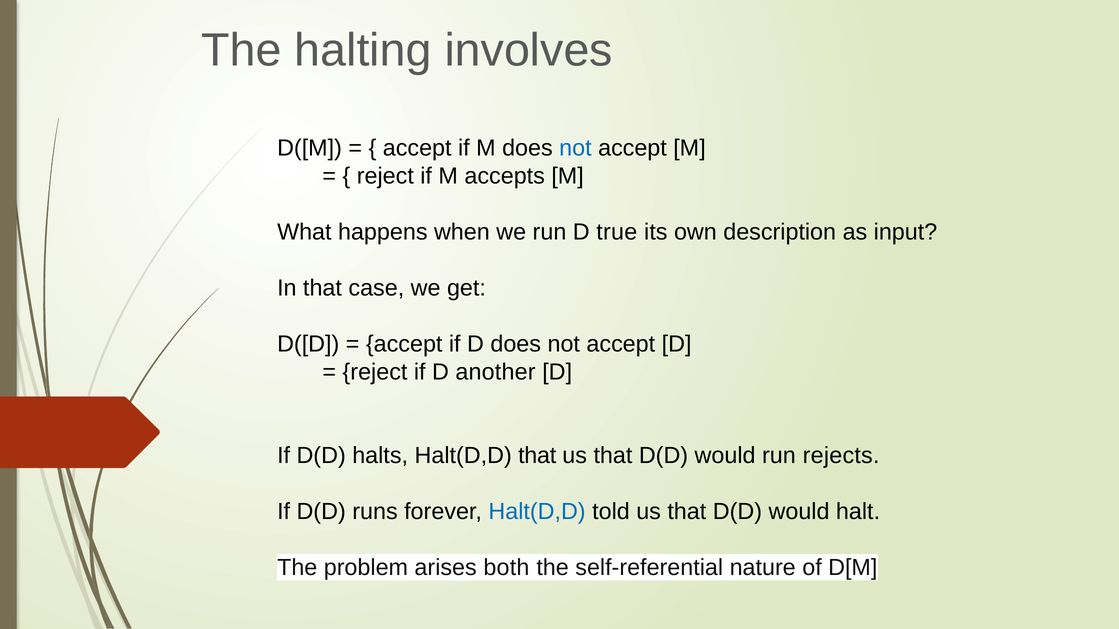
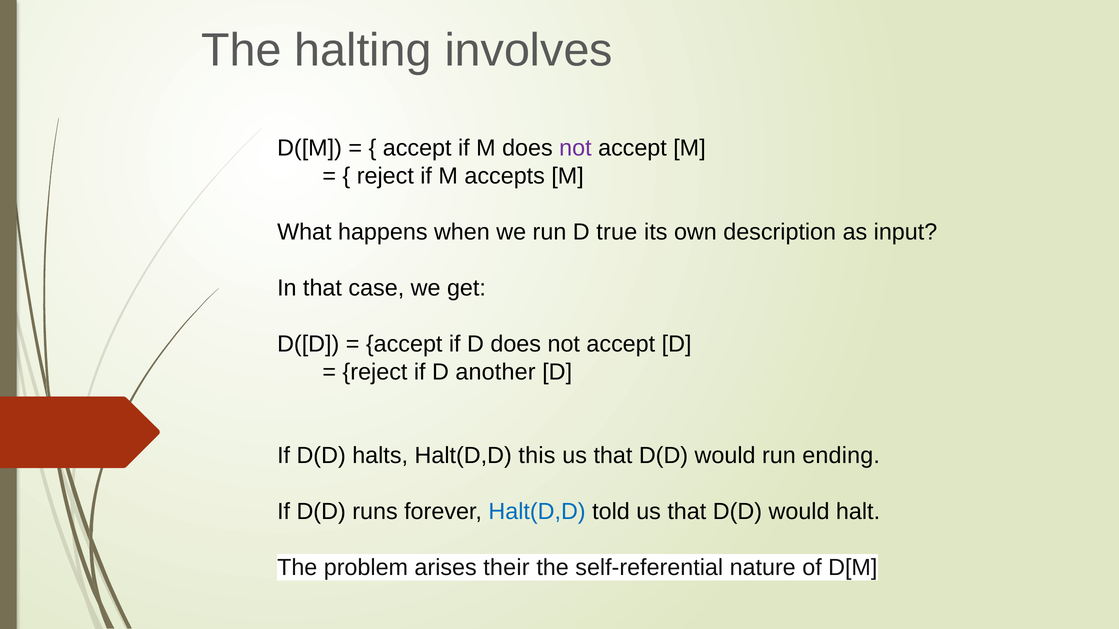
not at (575, 148) colour: blue -> purple
Halt(D,D that: that -> this
rejects: rejects -> ending
both: both -> their
